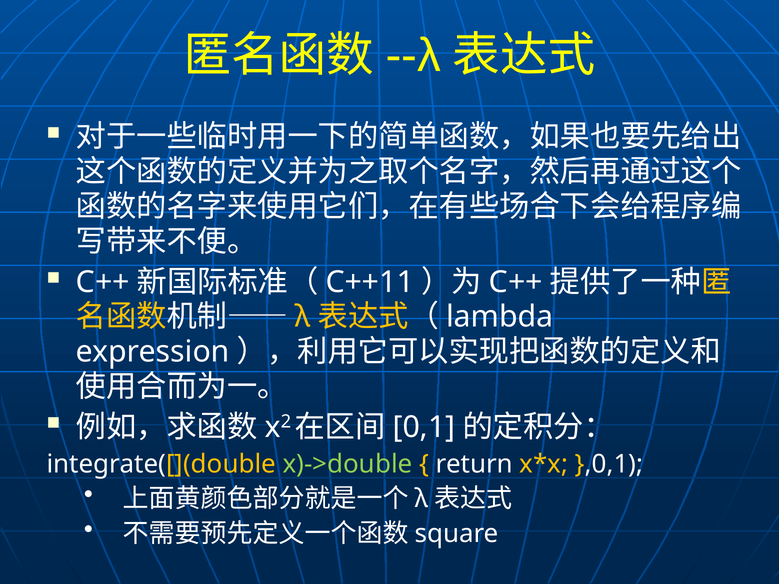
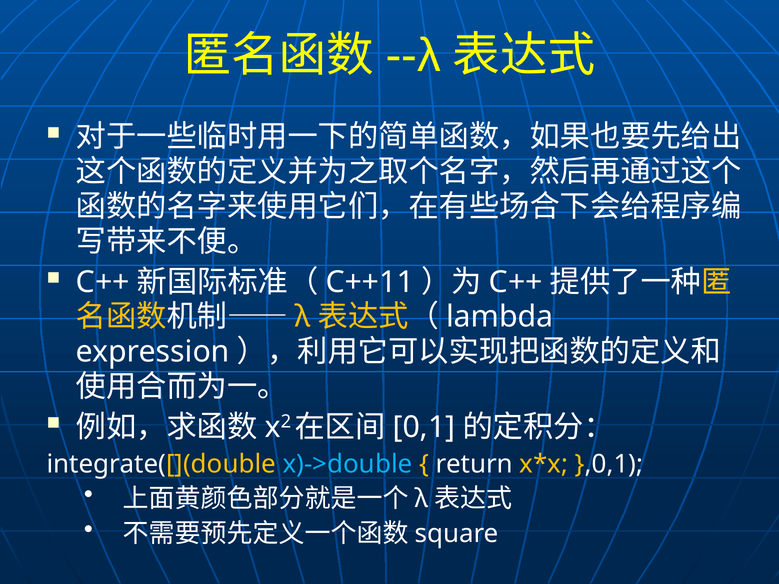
x)->double colour: light green -> light blue
